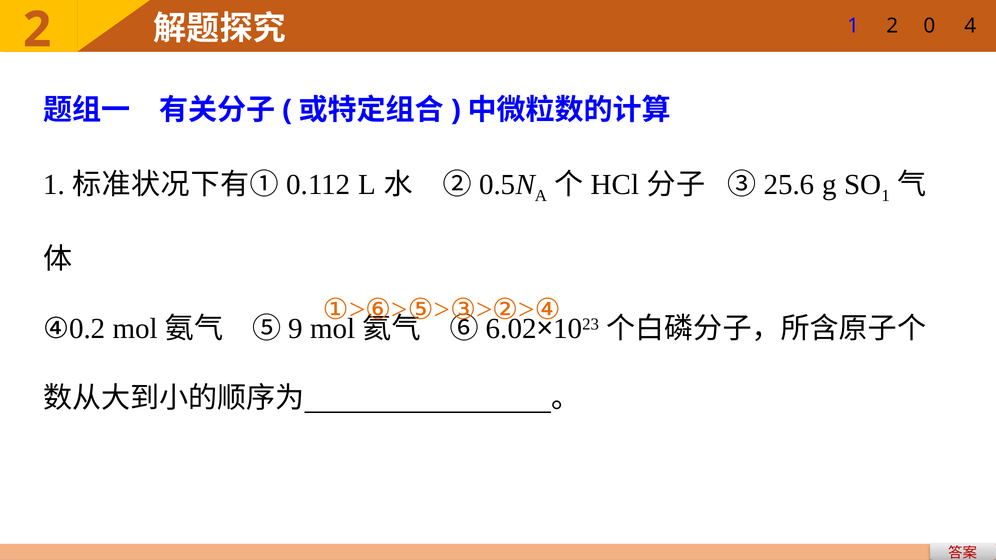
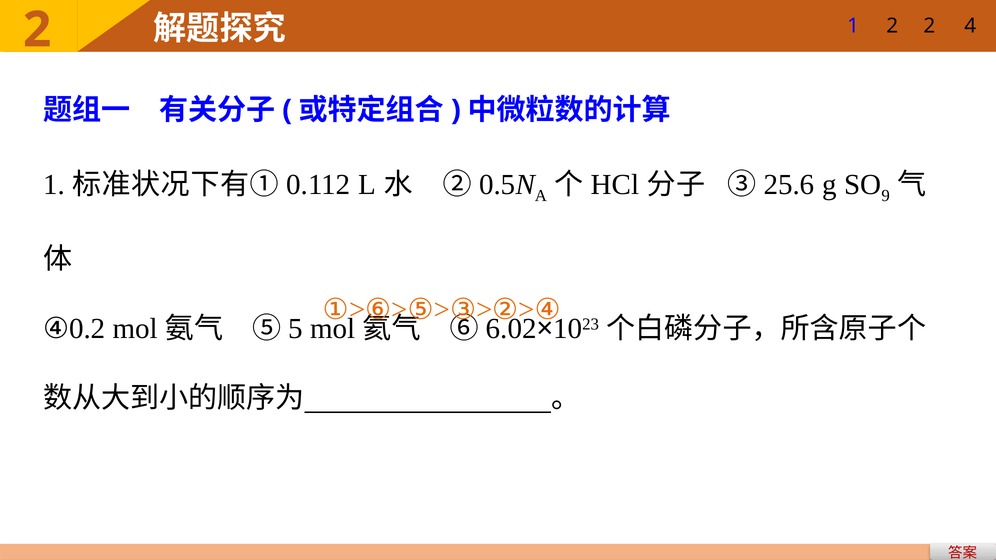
2 0: 0 -> 2
1 at (886, 196): 1 -> 9
9: 9 -> 5
